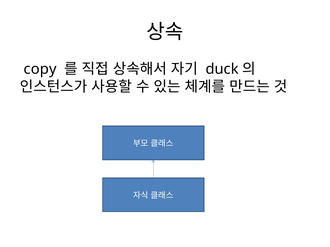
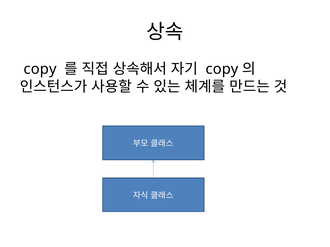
duck at (222, 69): duck -> copy
